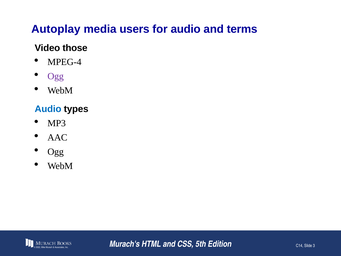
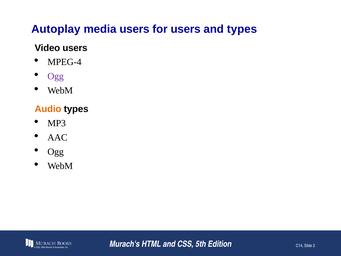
for audio: audio -> users
and terms: terms -> types
Video those: those -> users
Audio at (48, 109) colour: blue -> orange
